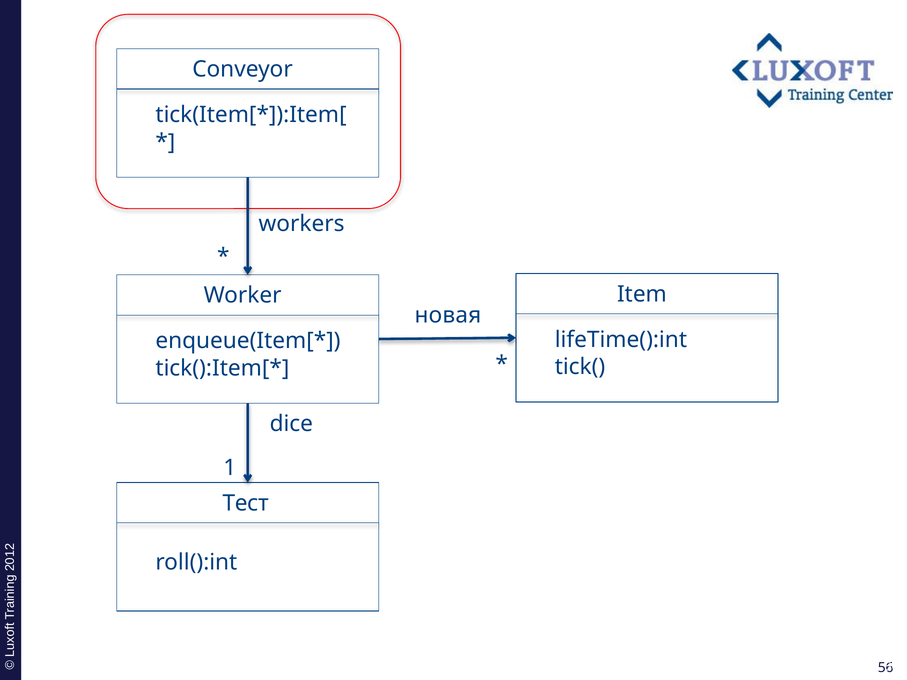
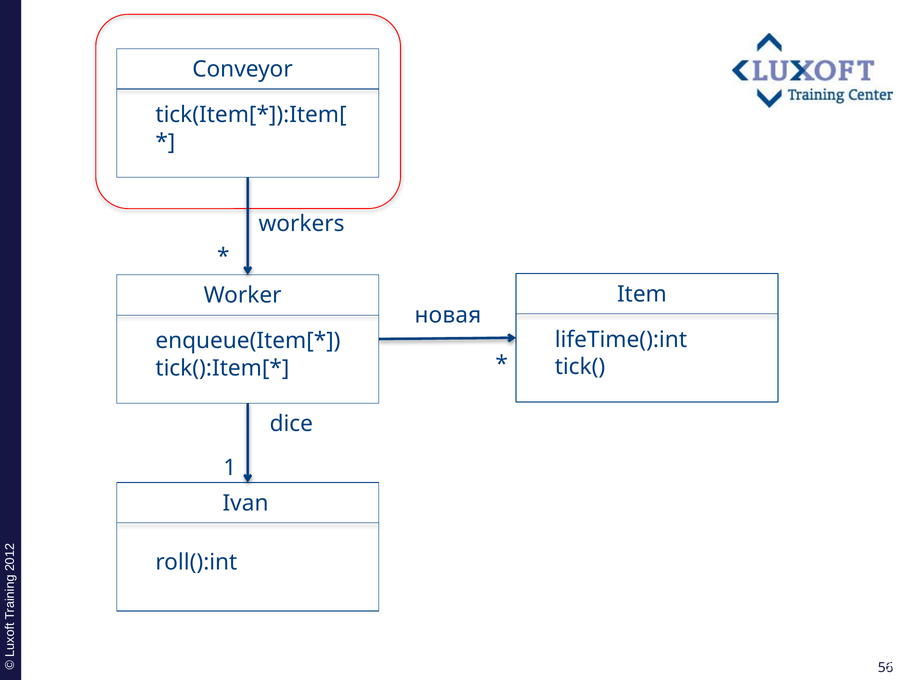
Тест: Тест -> Ivan
